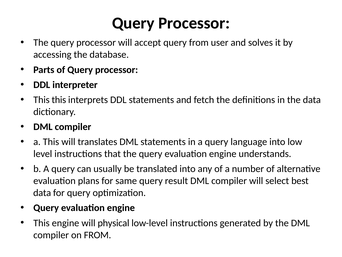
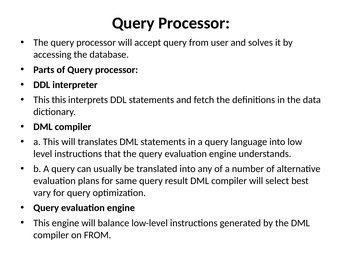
data at (42, 193): data -> vary
physical: physical -> balance
